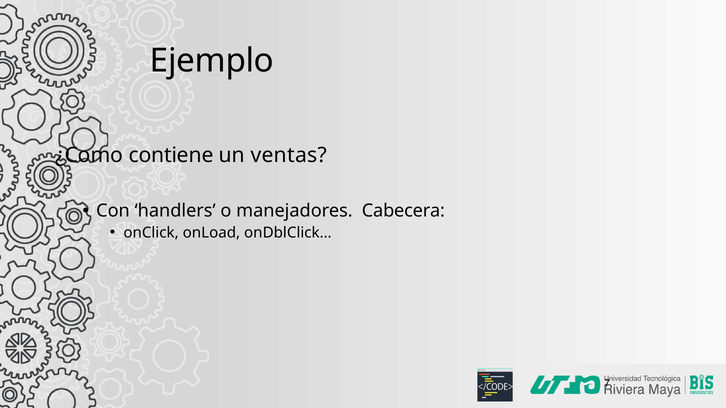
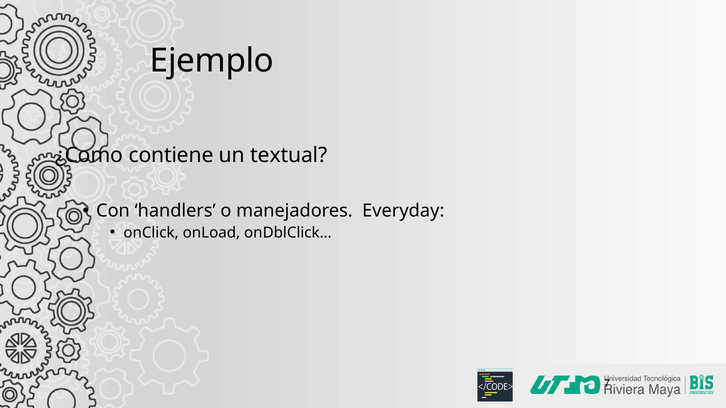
ventas: ventas -> textual
Cabecera: Cabecera -> Everyday
